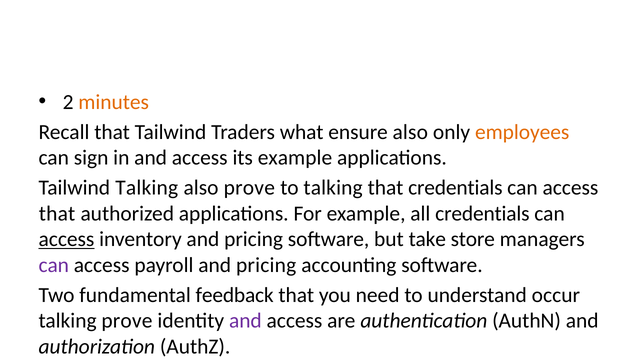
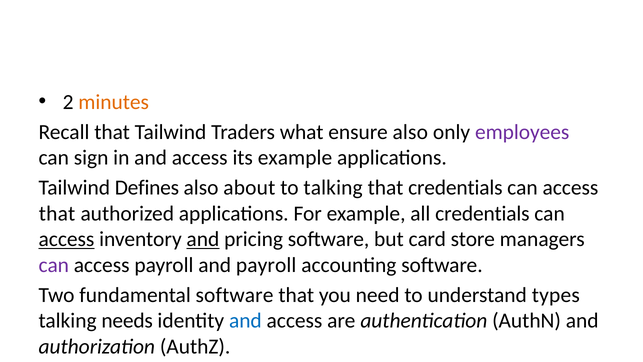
employees colour: orange -> purple
Tailwind Talking: Talking -> Defines
also prove: prove -> about
and at (203, 239) underline: none -> present
but take: take -> card
payroll and pricing: pricing -> payroll
fundamental feedback: feedback -> software
understand occur: occur -> types
talking prove: prove -> needs
and at (245, 321) colour: purple -> blue
